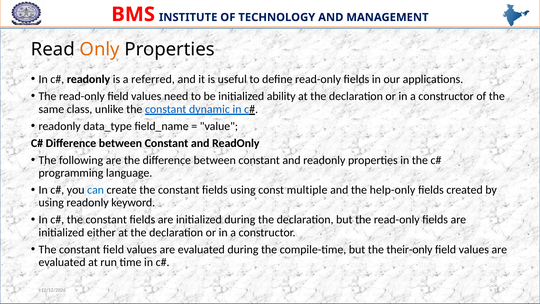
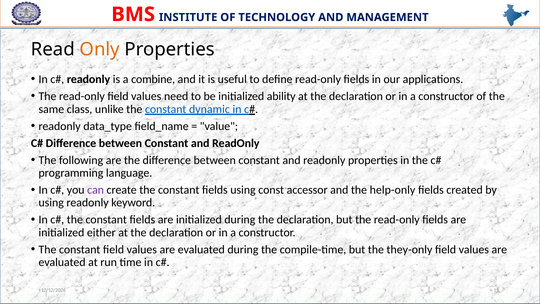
referred: referred -> combine
can colour: blue -> purple
multiple: multiple -> accessor
their-only: their-only -> they-only
